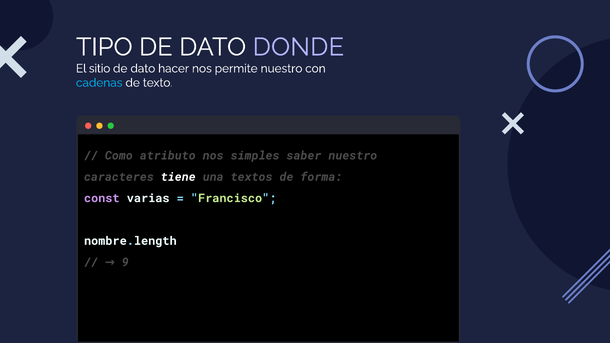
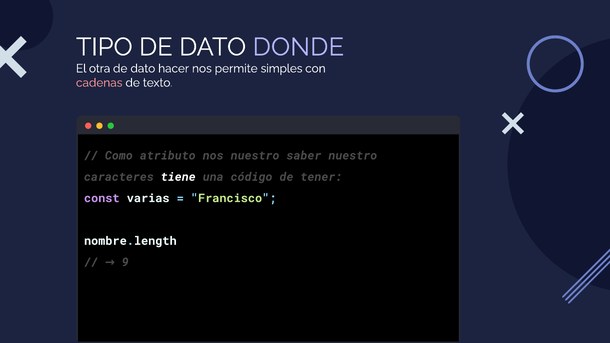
sitio: sitio -> otra
permite nuestro: nuestro -> simples
cadenas colour: light blue -> pink
nos simples: simples -> nuestro
textos: textos -> código
forma: forma -> tener
